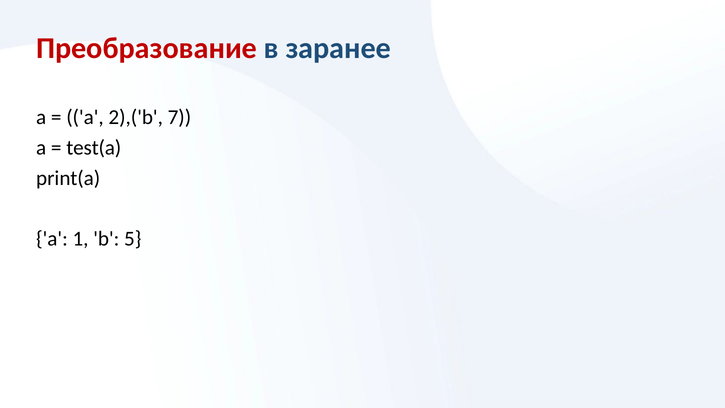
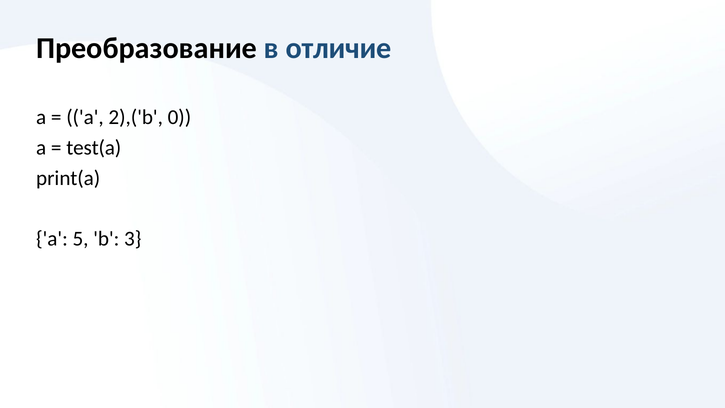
Преобразование colour: red -> black
заранее: заранее -> отличие
7: 7 -> 0
1: 1 -> 5
5: 5 -> 3
